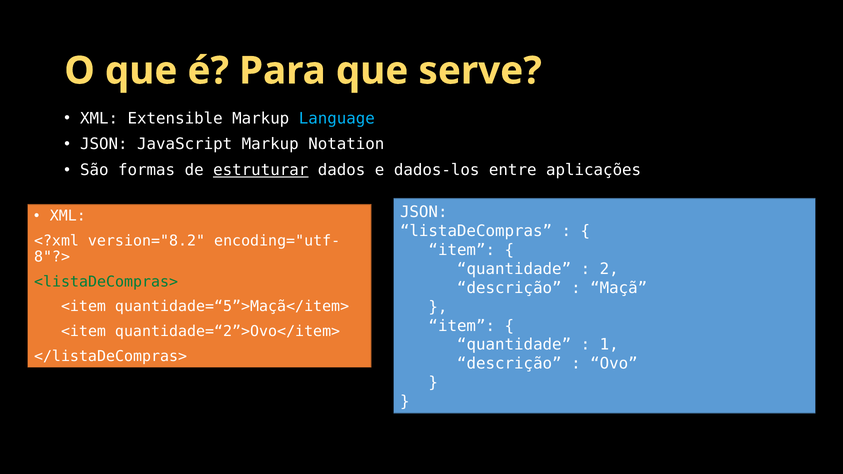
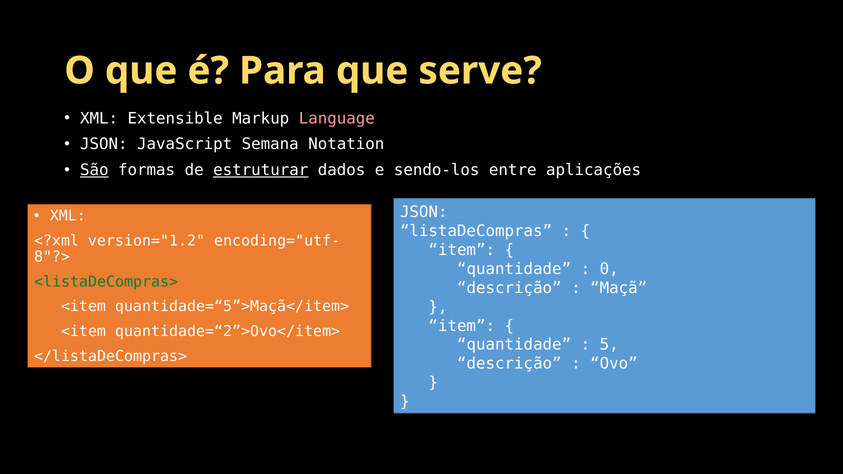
Language colour: light blue -> pink
JavaScript Markup: Markup -> Semana
São underline: none -> present
dados-los: dados-los -> sendo-los
version="8.2: version="8.2 -> version="1.2
2: 2 -> 0
1: 1 -> 5
